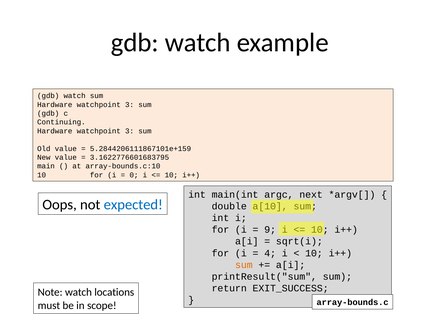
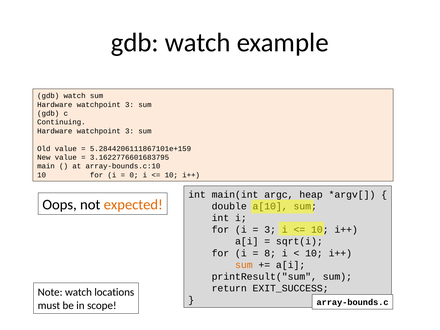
next: next -> heap
expected colour: blue -> orange
9 at (270, 230): 9 -> 3
4: 4 -> 8
